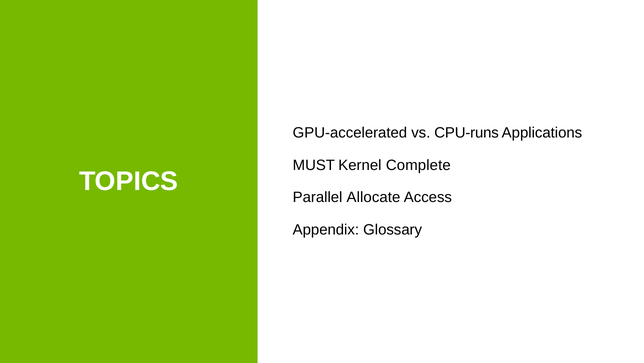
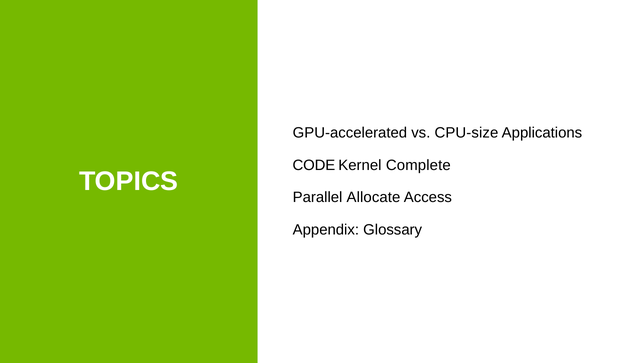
CPU-runs: CPU-runs -> CPU-size
MUST: MUST -> CODE
